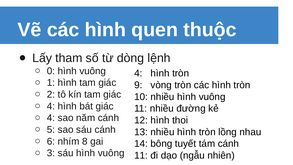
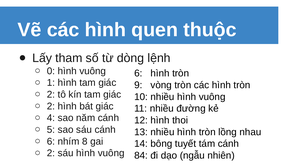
4 at (138, 73): 4 -> 6
4 at (51, 106): 4 -> 2
3 at (51, 153): 3 -> 2
11 at (141, 155): 11 -> 84
